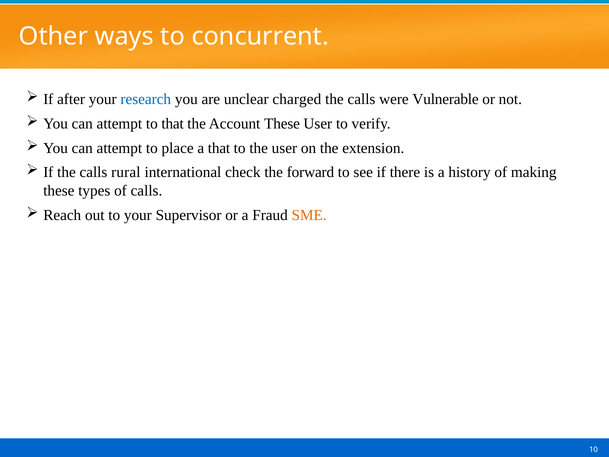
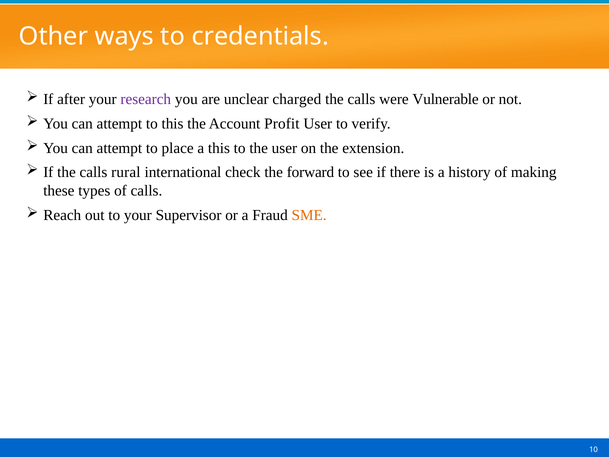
concurrent: concurrent -> credentials
research colour: blue -> purple
to that: that -> this
Account These: These -> Profit
a that: that -> this
